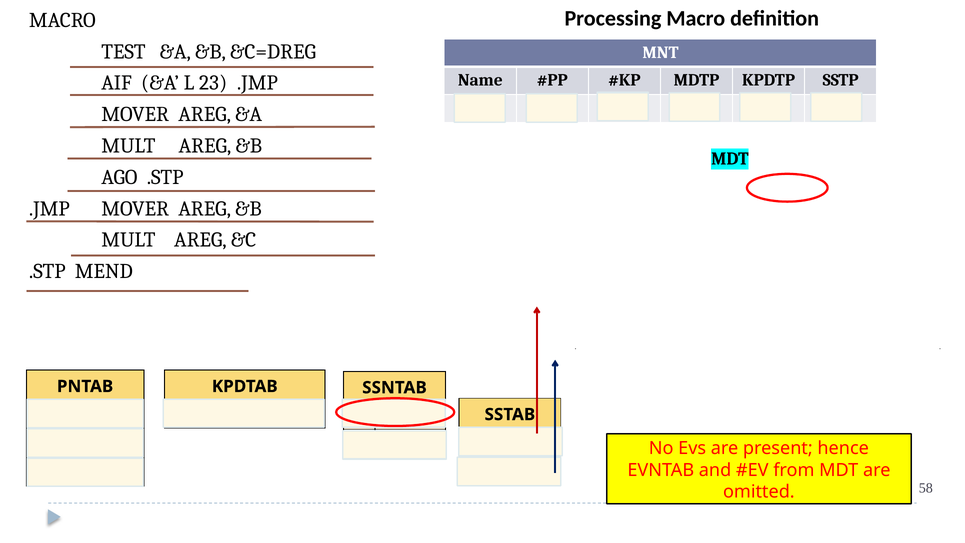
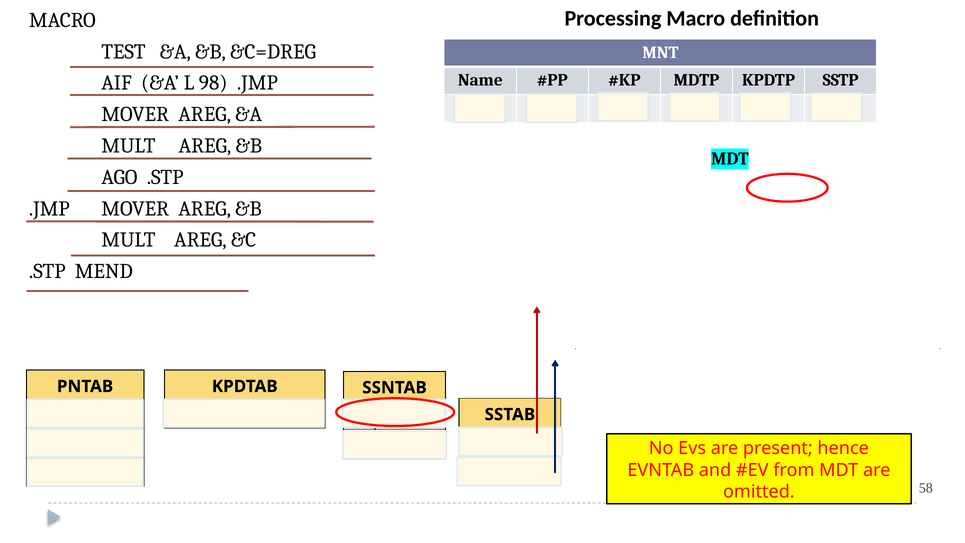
23: 23 -> 98
